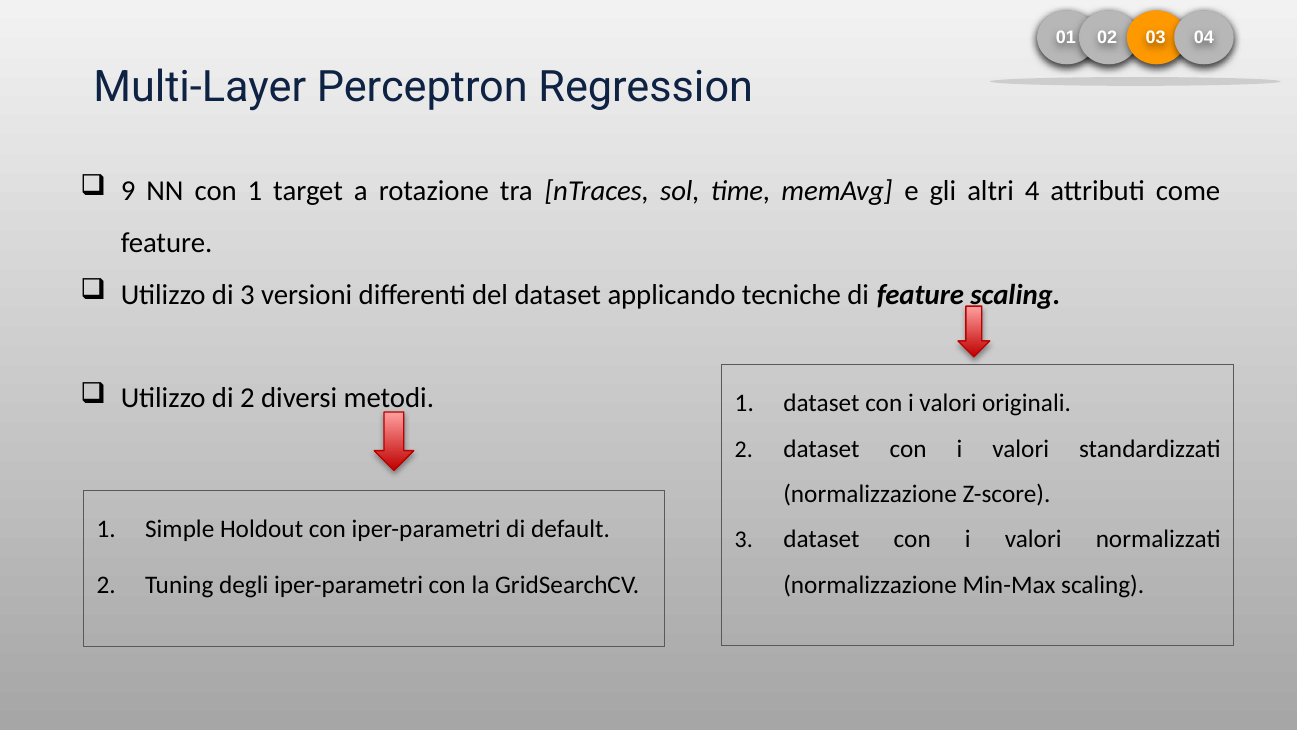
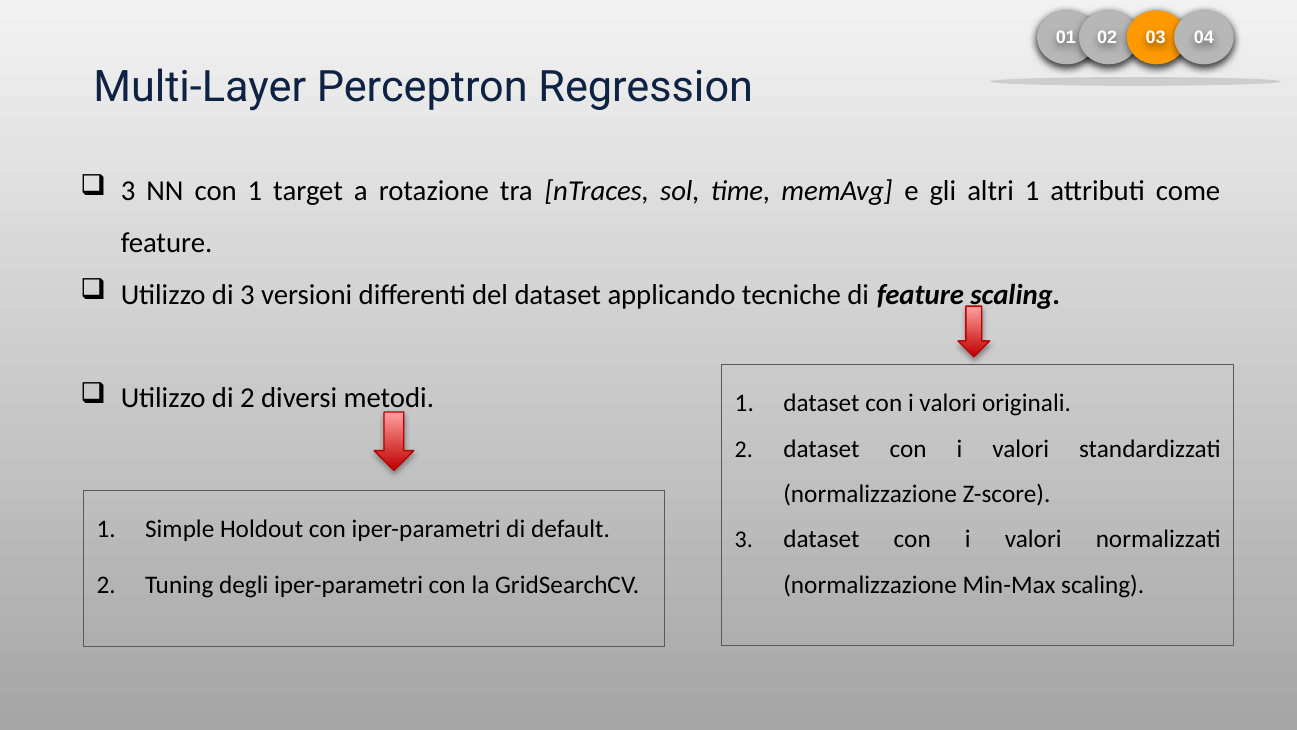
9 at (128, 191): 9 -> 3
altri 4: 4 -> 1
